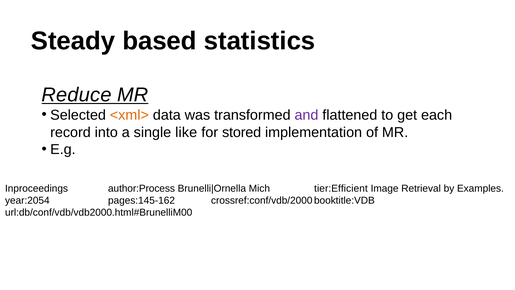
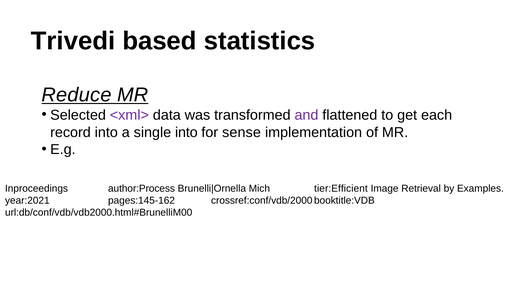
Steady: Steady -> Trivedi
<xml> colour: orange -> purple
single like: like -> into
stored: stored -> sense
year:2054: year:2054 -> year:2021
